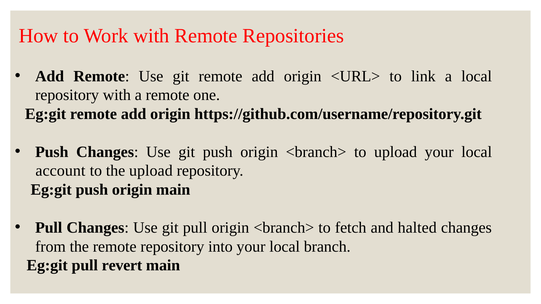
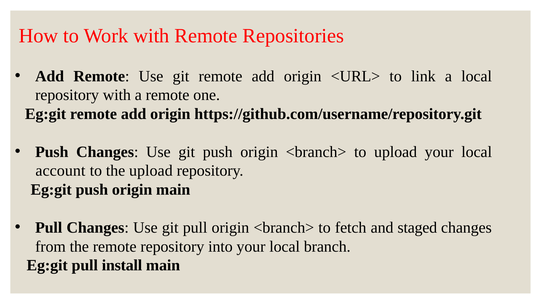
halted: halted -> staged
revert: revert -> install
